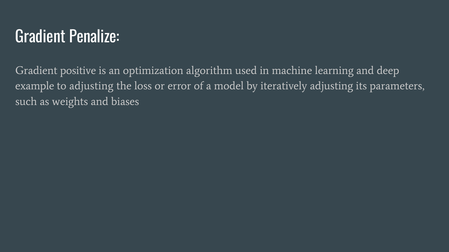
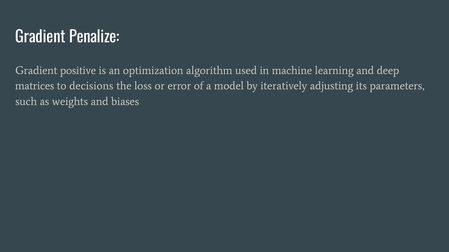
example: example -> matrices
to adjusting: adjusting -> decisions
